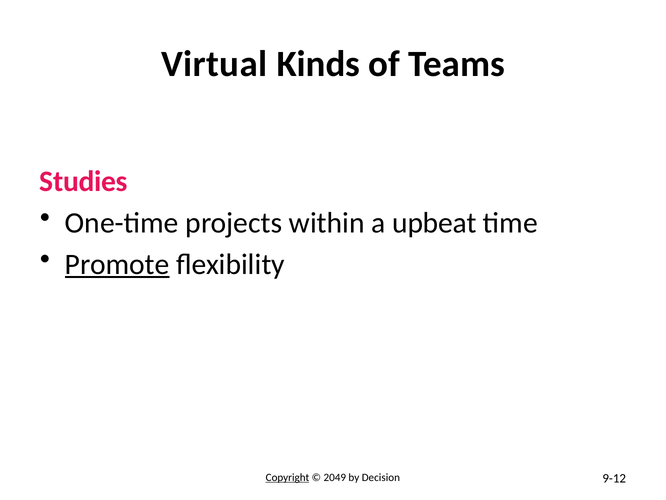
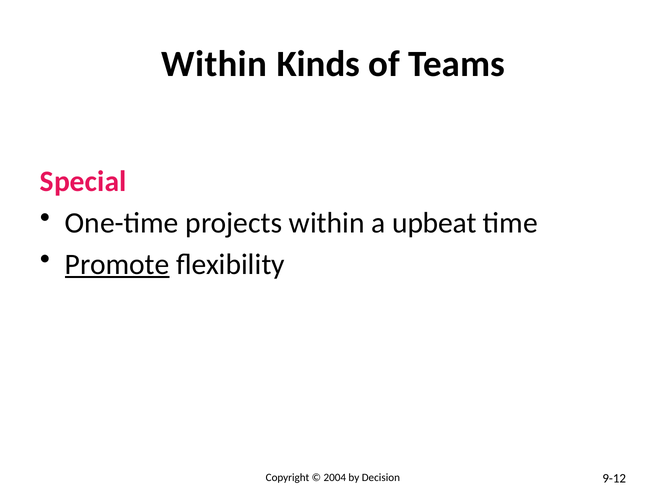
Virtual at (214, 64): Virtual -> Within
Studies: Studies -> Special
Copyright underline: present -> none
2049: 2049 -> 2004
